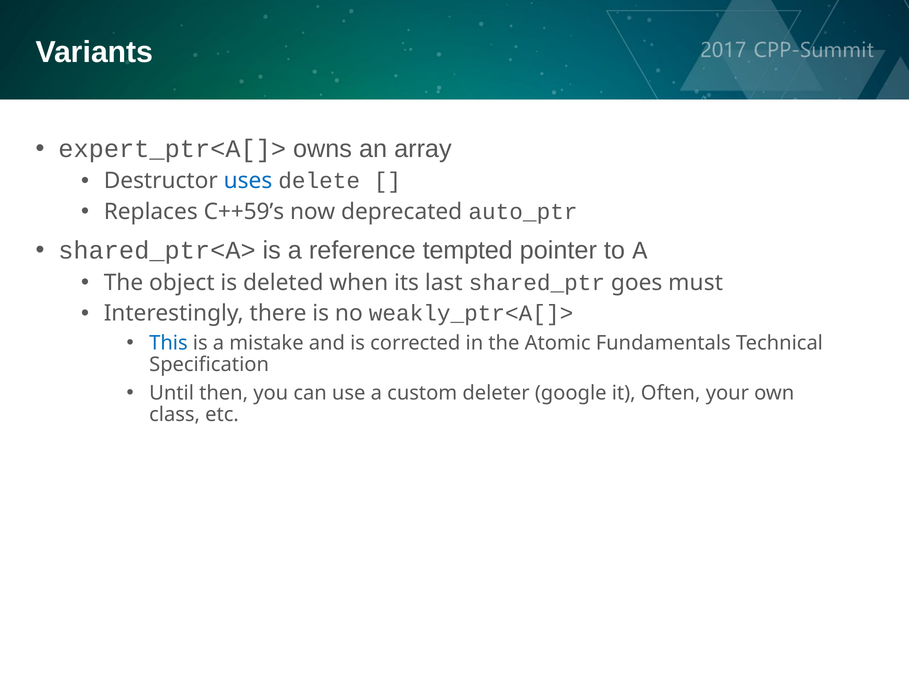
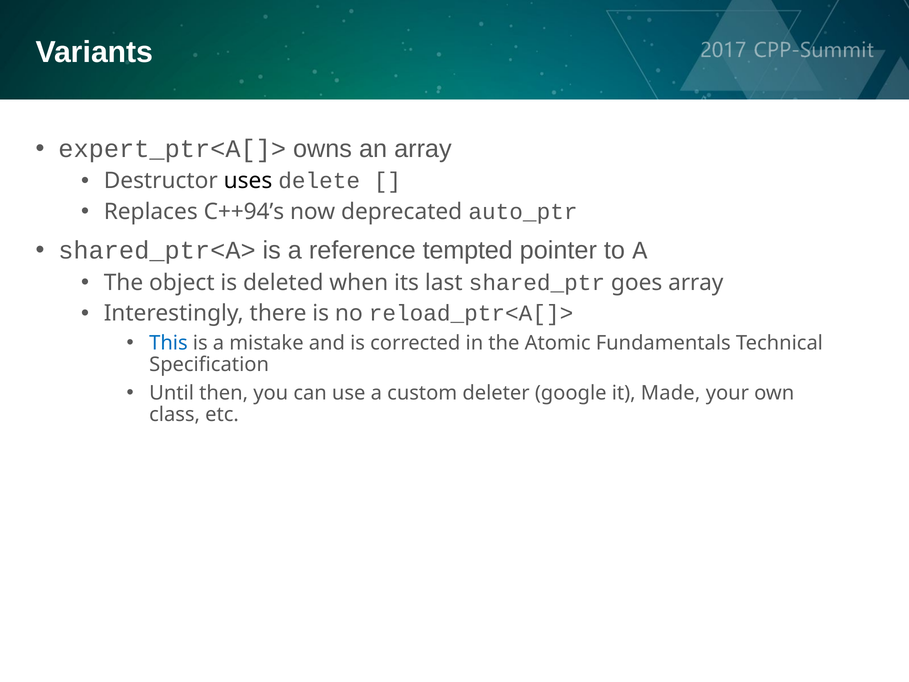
uses colour: blue -> black
C++59’s: C++59’s -> C++94’s
goes must: must -> array
weakly_ptr<A[]>: weakly_ptr<A[]> -> reload_ptr<A[]>
Often: Often -> Made
